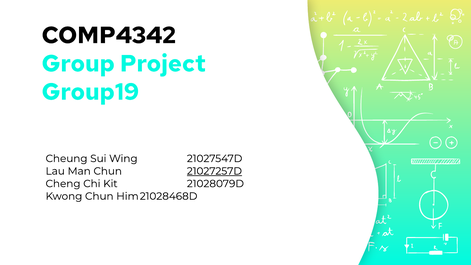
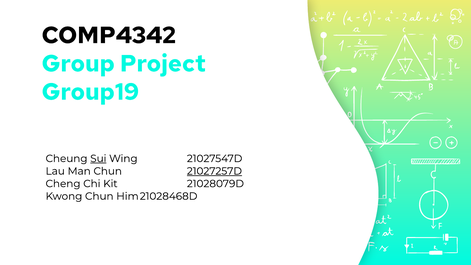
Sui underline: none -> present
